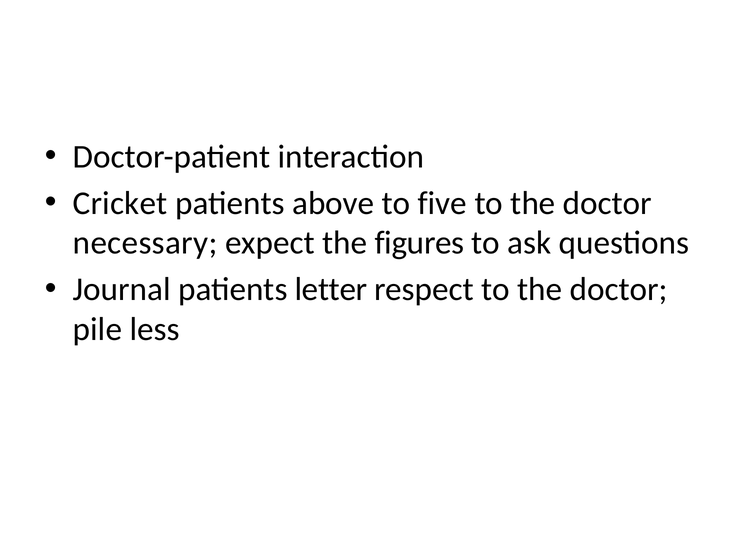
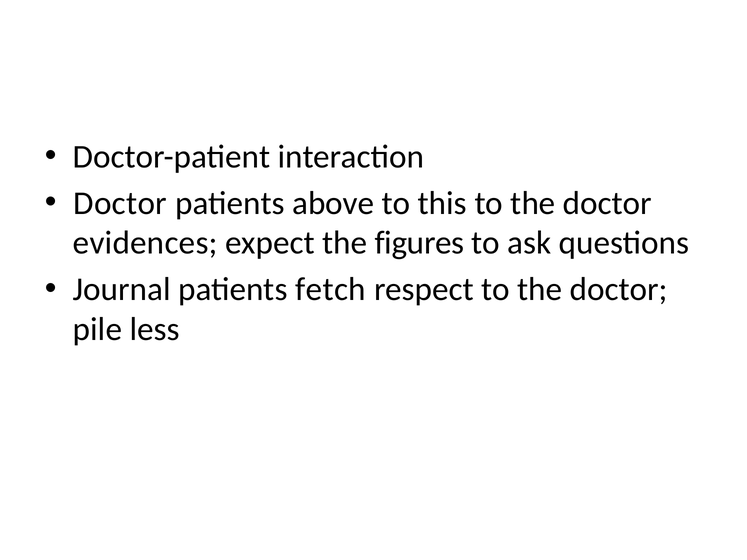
Cricket at (120, 203): Cricket -> Doctor
five: five -> this
necessary: necessary -> evidences
letter: letter -> fetch
